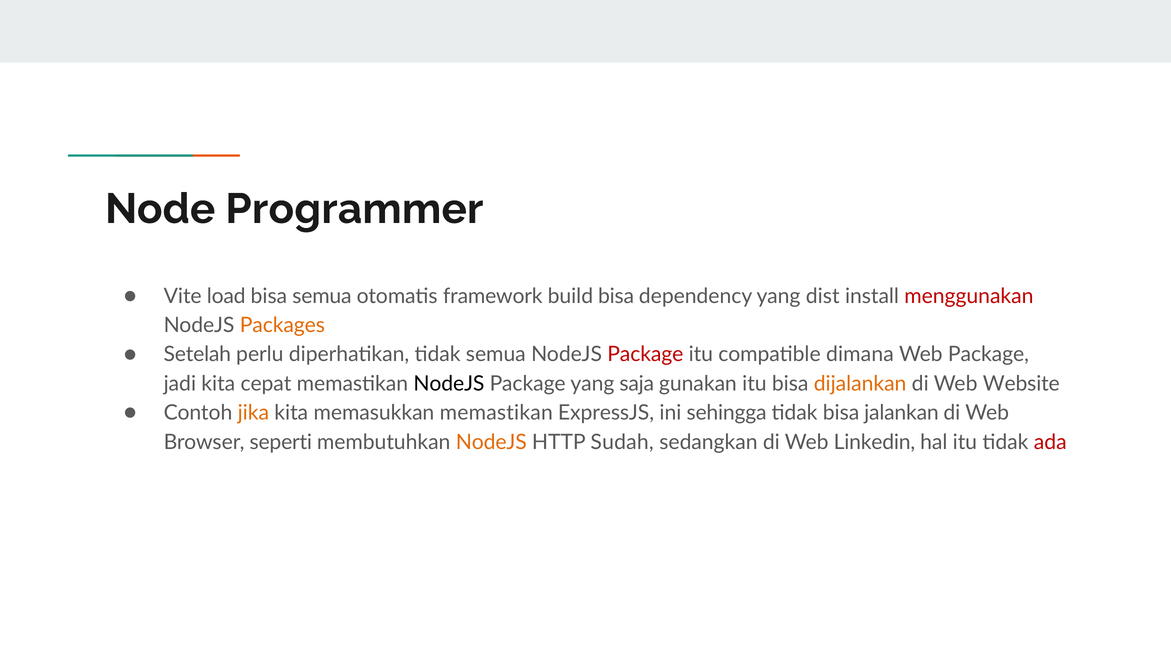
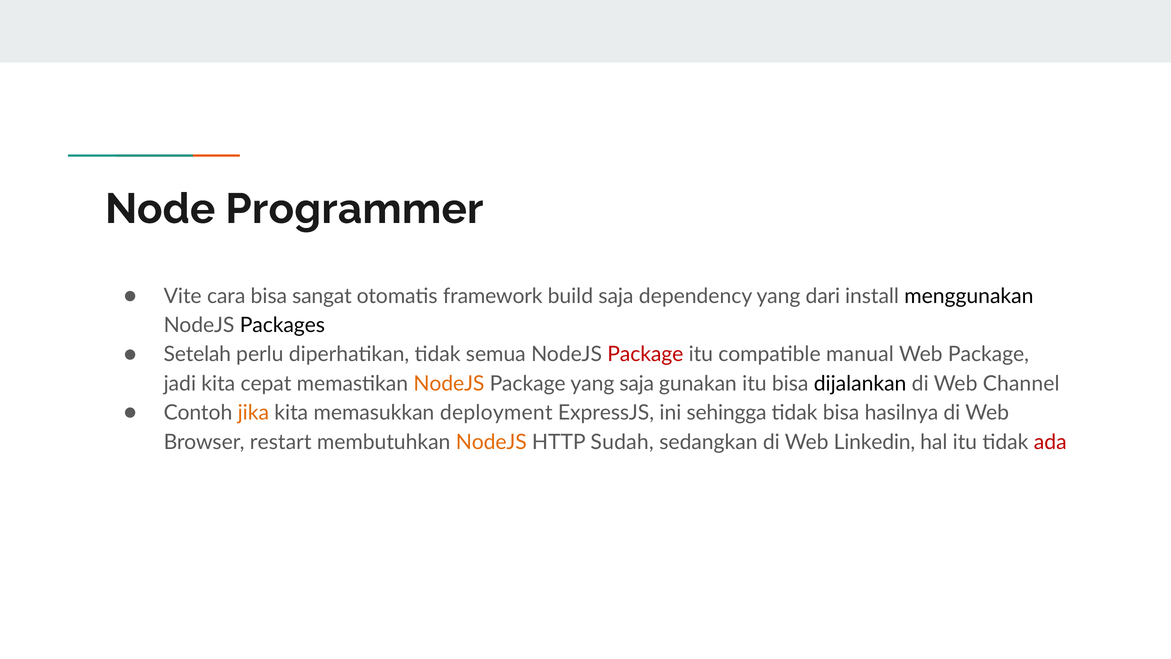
load: load -> cara
bisa semua: semua -> sangat
build bisa: bisa -> saja
dist: dist -> dari
menggunakan colour: red -> black
Packages colour: orange -> black
dimana: dimana -> manual
NodeJS at (449, 383) colour: black -> orange
dijalankan colour: orange -> black
Website: Website -> Channel
memasukkan memastikan: memastikan -> deployment
jalankan: jalankan -> hasilnya
seperti: seperti -> restart
